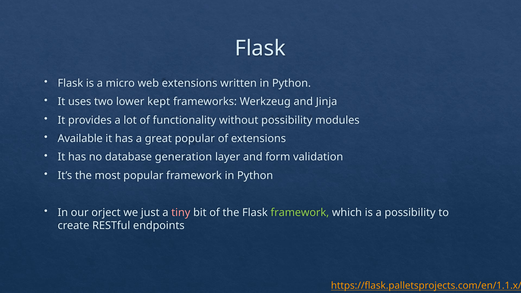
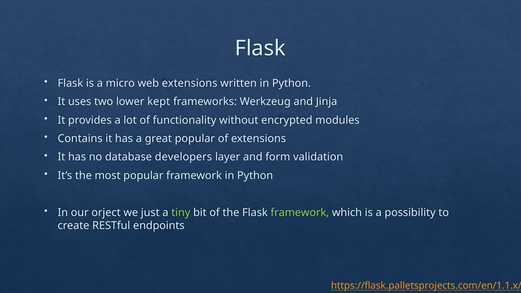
without possibility: possibility -> encrypted
Available: Available -> Contains
generation: generation -> developers
tiny colour: pink -> light green
